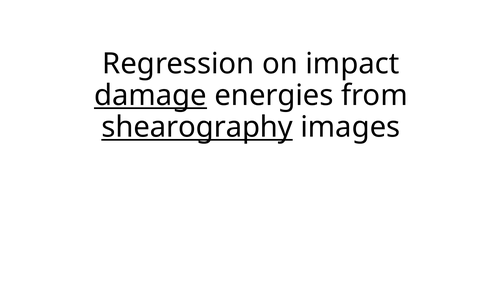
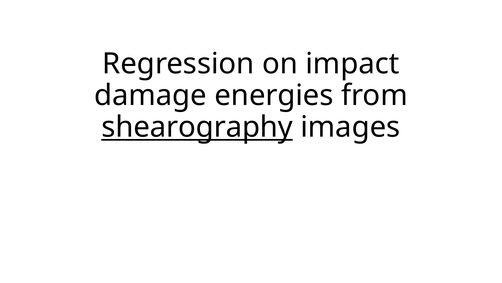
damage underline: present -> none
